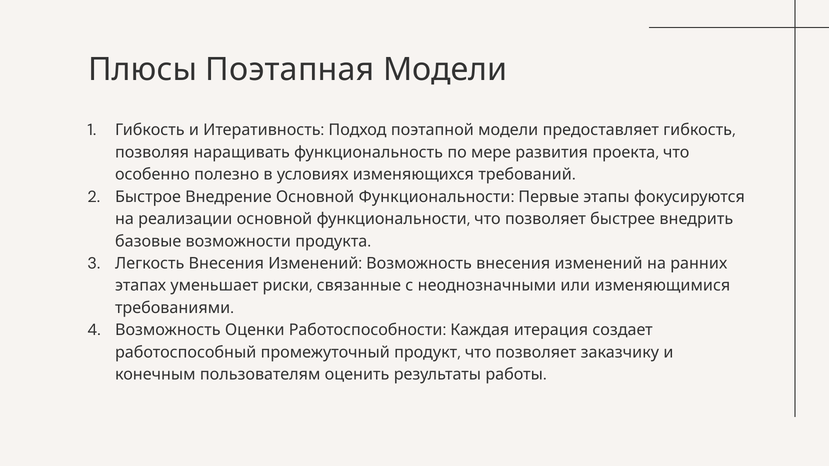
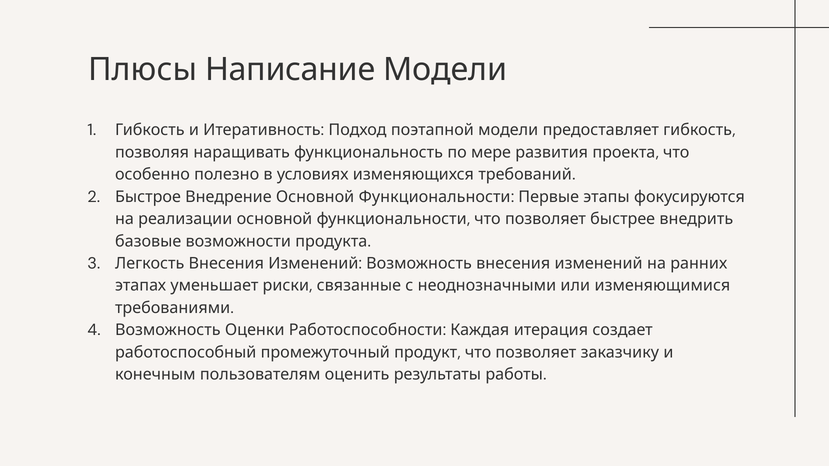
Поэтапная: Поэтапная -> Написание
